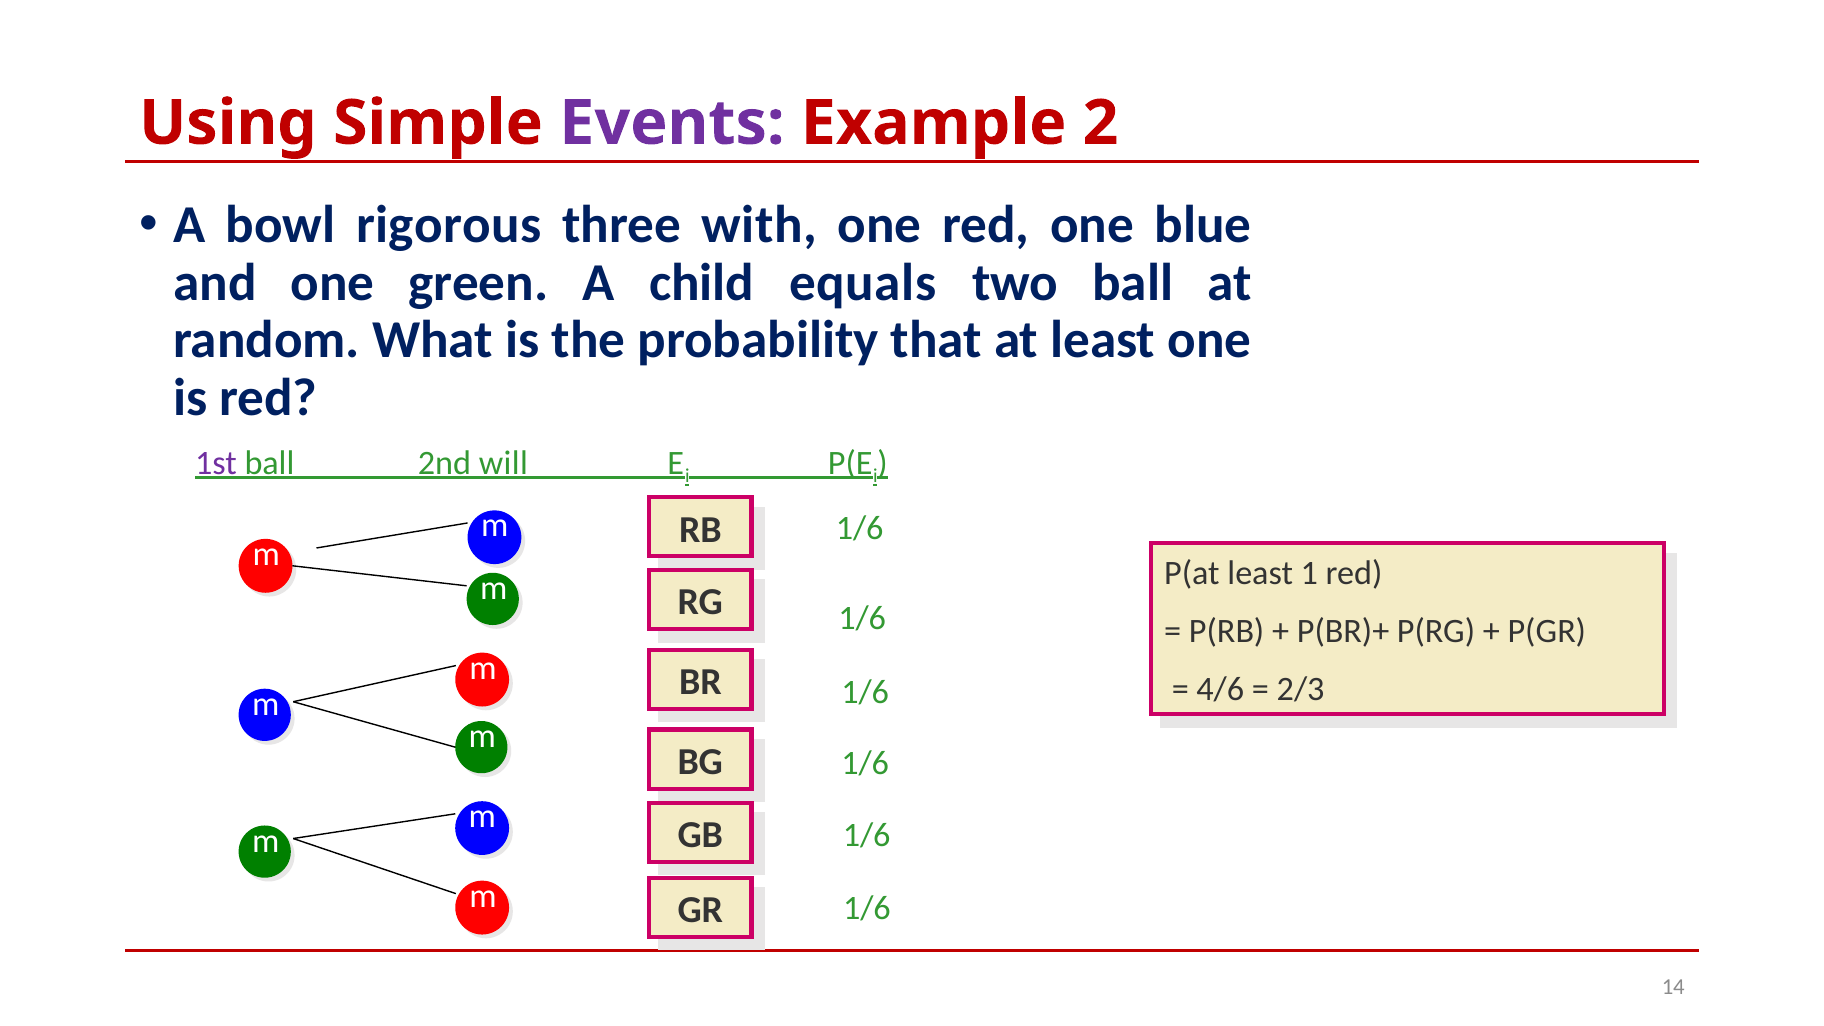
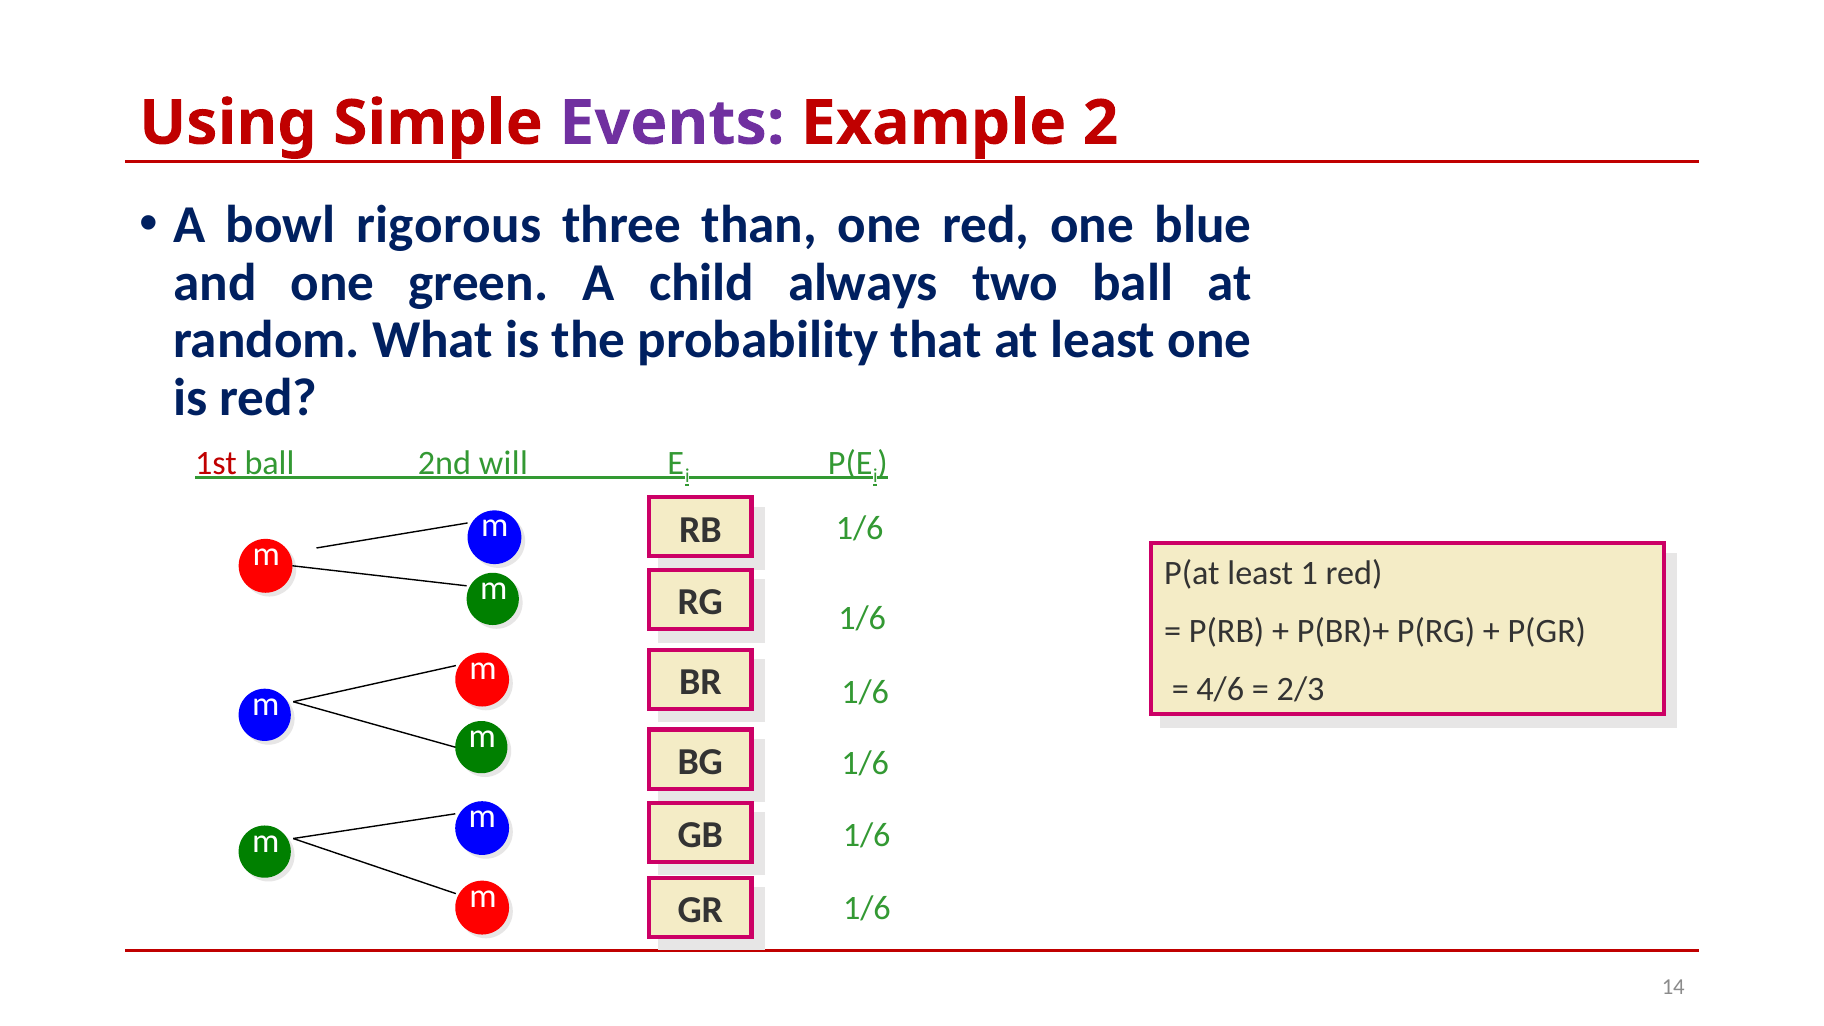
with: with -> than
equals: equals -> always
1st colour: purple -> red
